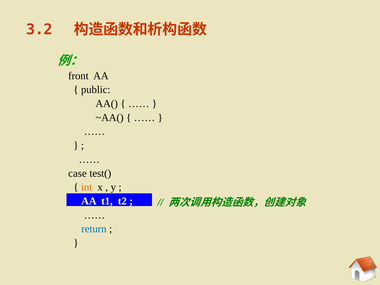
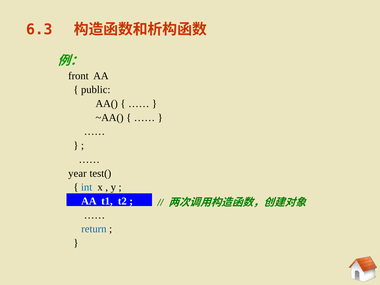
3.2: 3.2 -> 6.3
case: case -> year
int colour: orange -> blue
